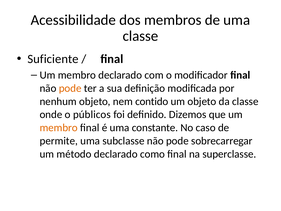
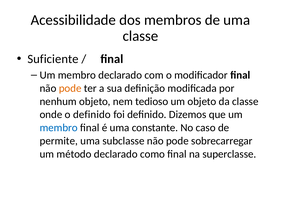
contido: contido -> tedioso
o públicos: públicos -> definido
membro at (59, 128) colour: orange -> blue
